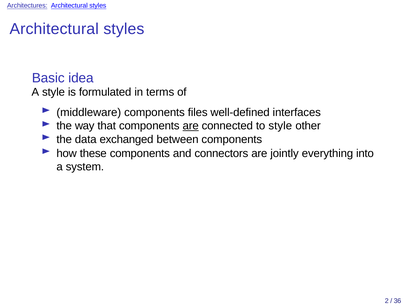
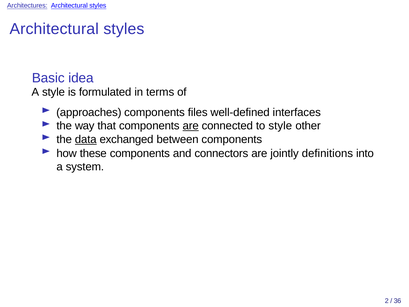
middleware: middleware -> approaches
data underline: none -> present
everything: everything -> definitions
